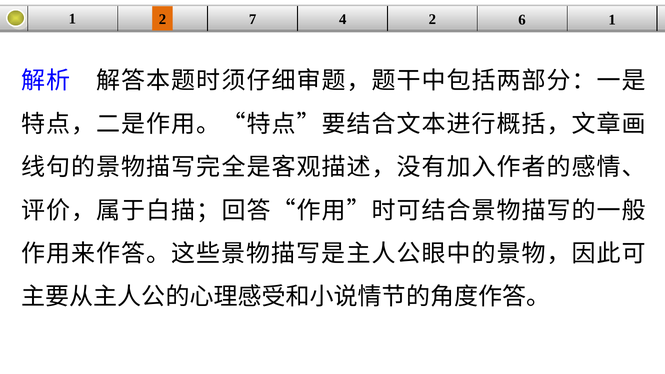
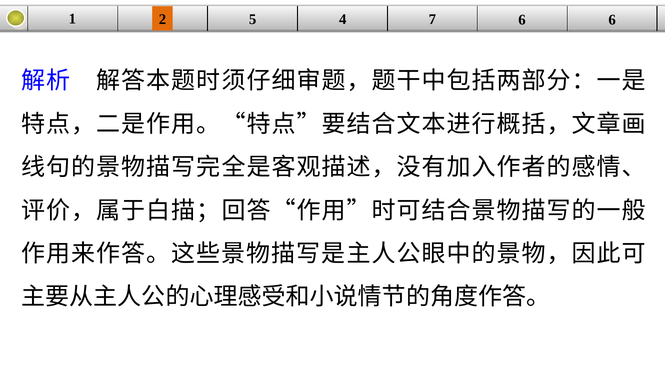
7: 7 -> 5
4 2: 2 -> 7
6 1: 1 -> 6
